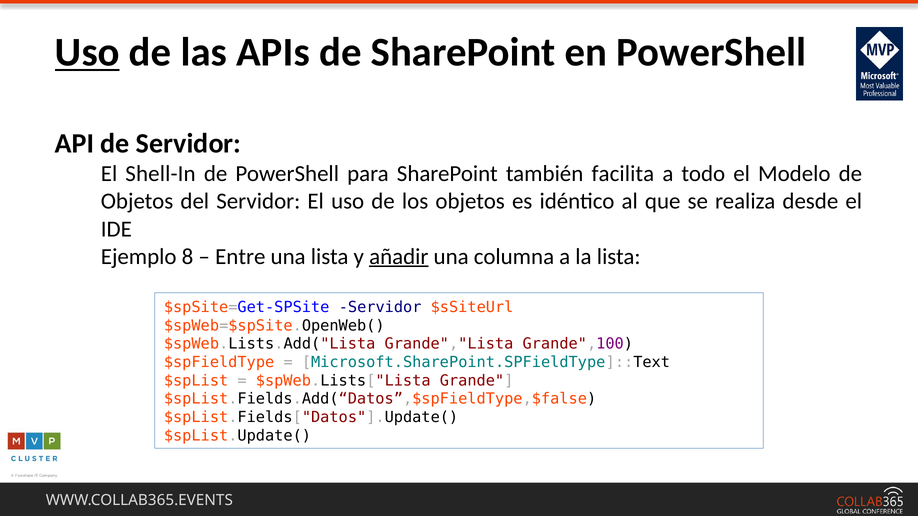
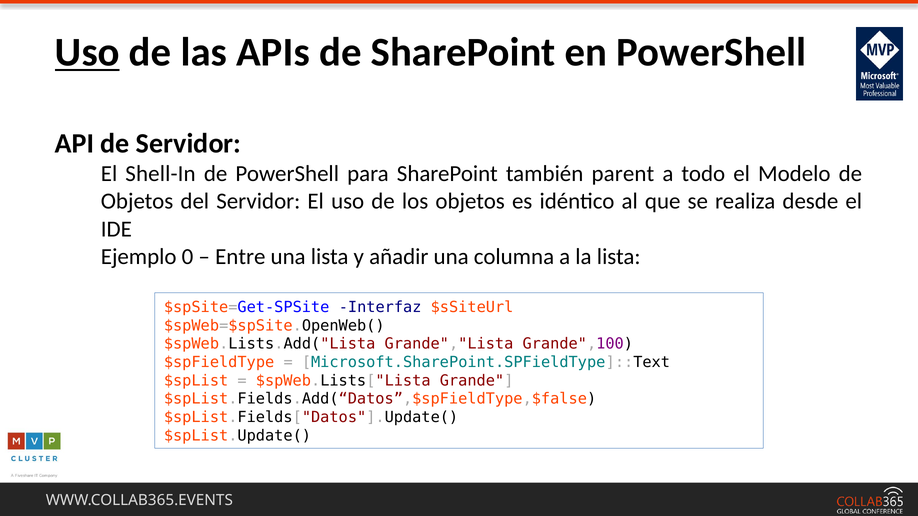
facilita: facilita -> parent
8: 8 -> 0
añadir underline: present -> none
$spSite=Get-SPSite Servidor: Servidor -> Interfaz
